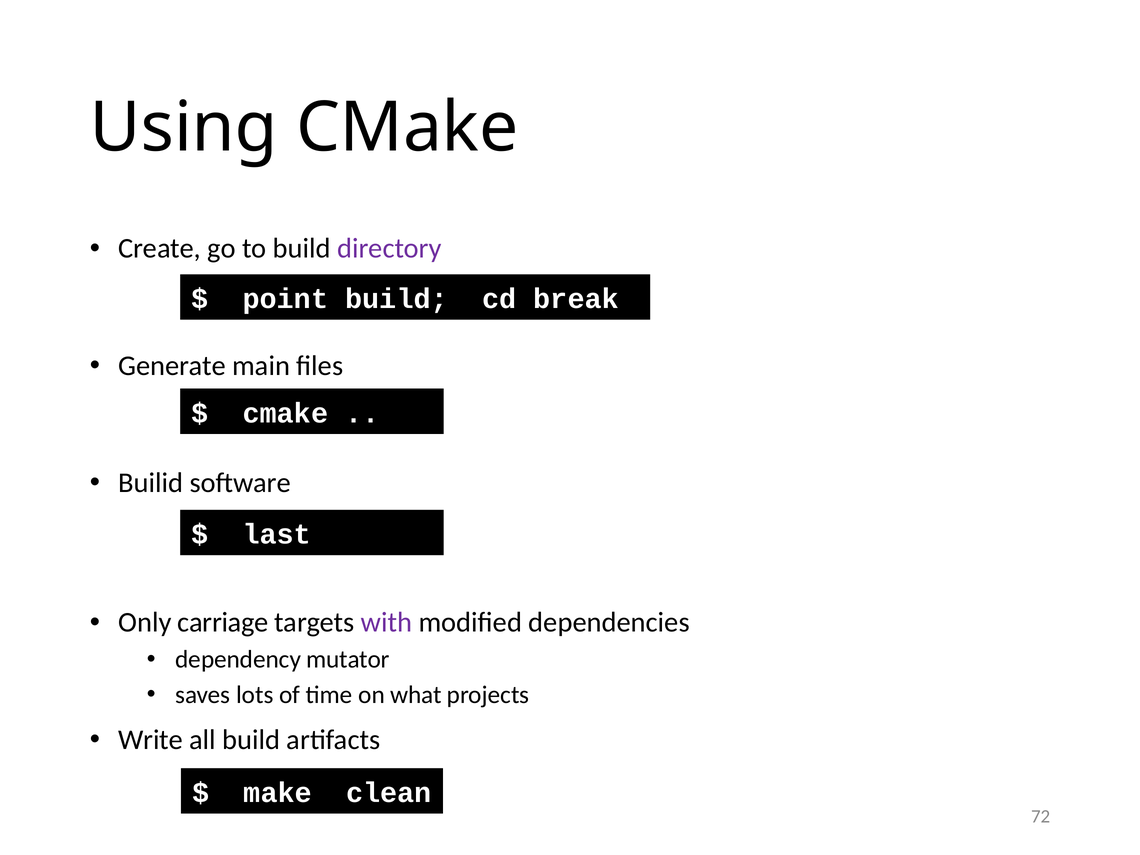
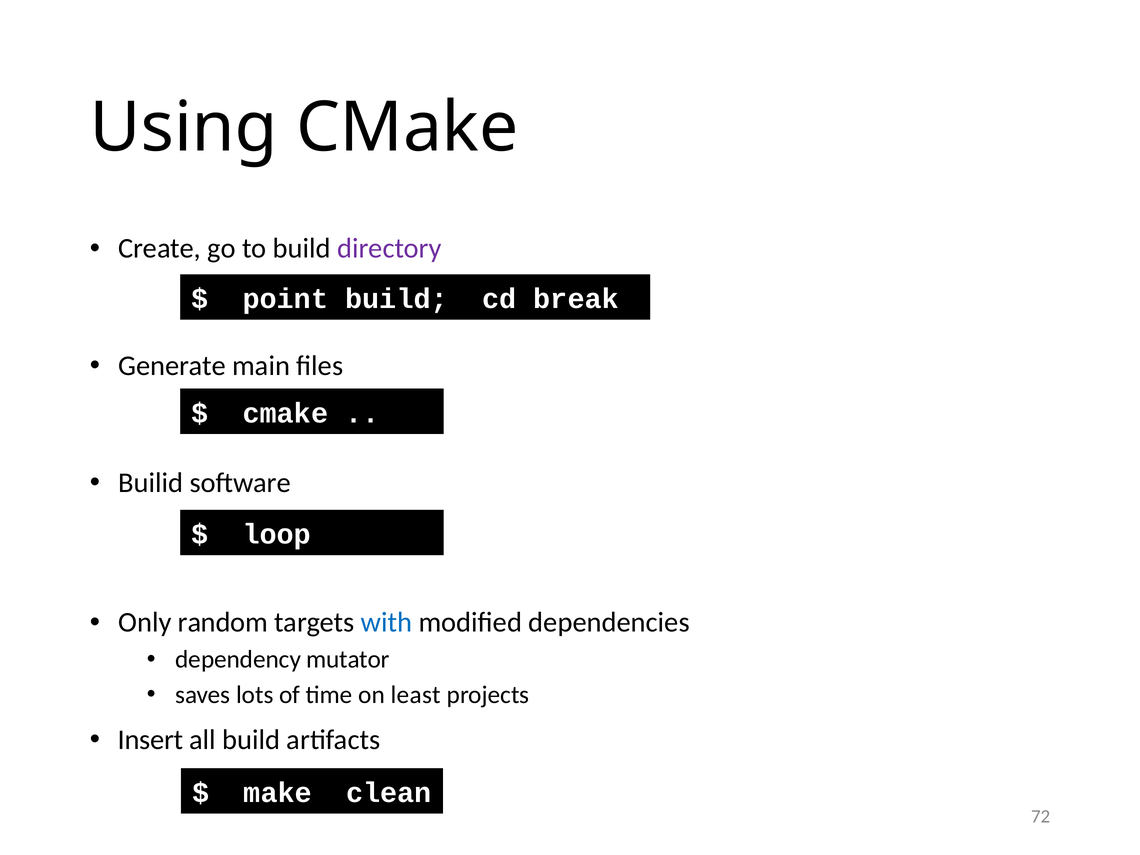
last: last -> loop
carriage: carriage -> random
with colour: purple -> blue
what: what -> least
Write: Write -> Insert
